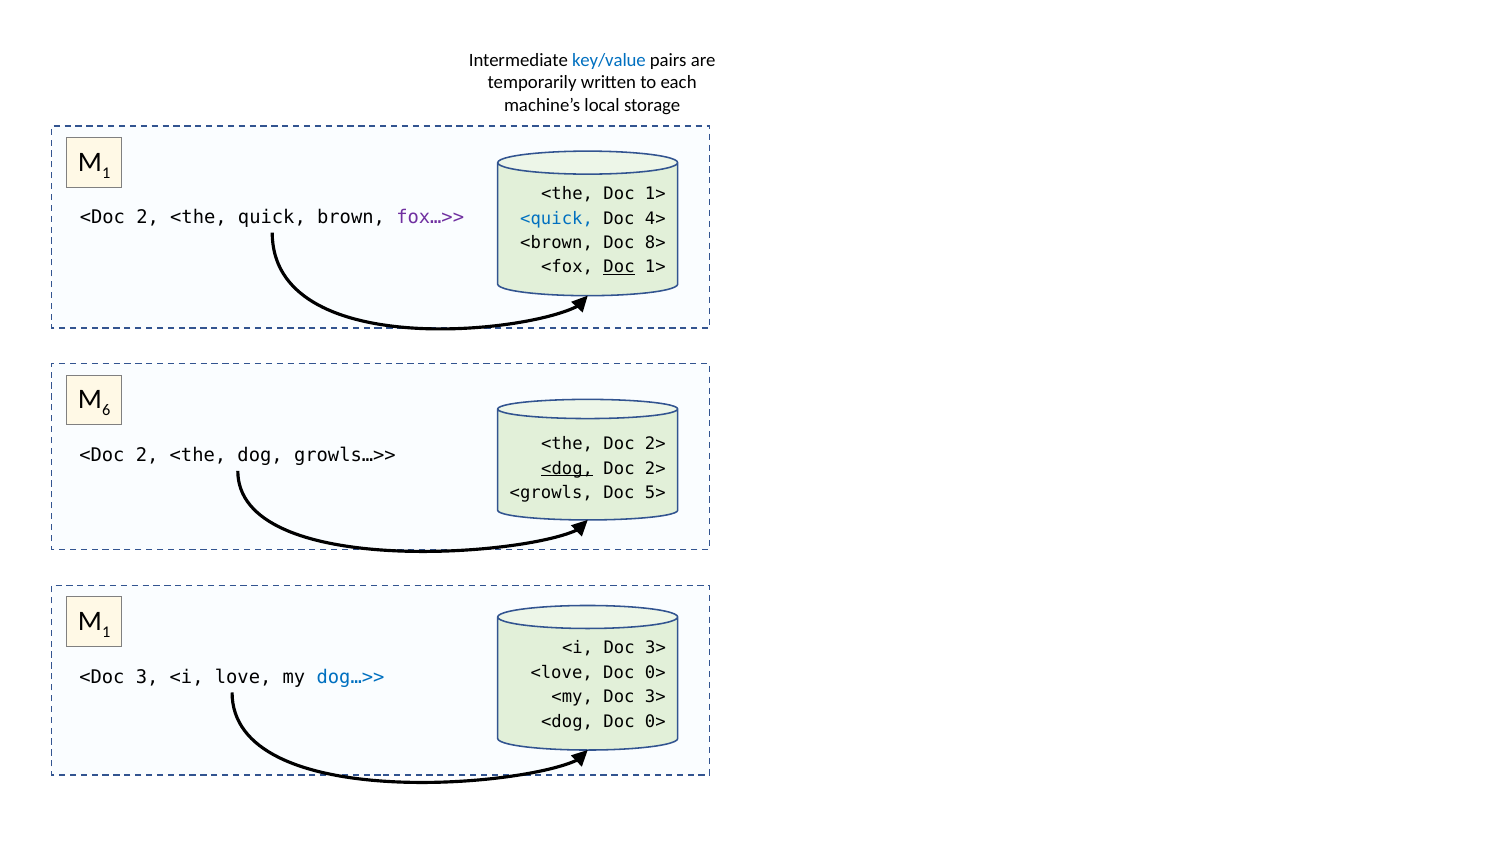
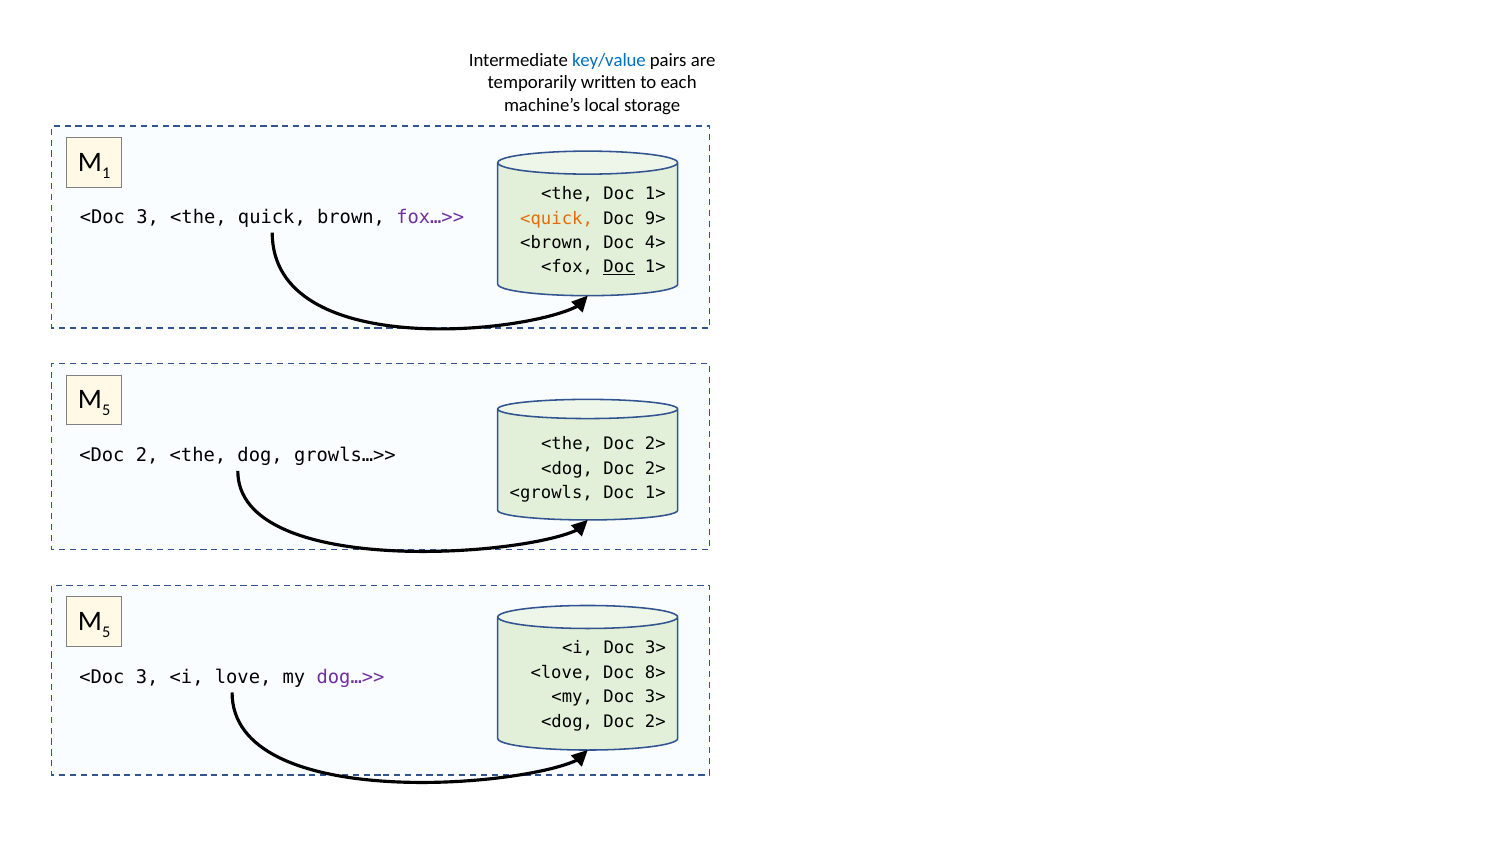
2 at (148, 217): 2 -> 3
<quick colour: blue -> orange
4>: 4> -> 9>
8>: 8> -> 4>
6 at (106, 411): 6 -> 5
<dog at (567, 468) underline: present -> none
<growls Doc 5>: 5> -> 1>
1 at (106, 632): 1 -> 5
<love Doc 0>: 0> -> 8>
dog…>> colour: blue -> purple
0> at (655, 722): 0> -> 2>
